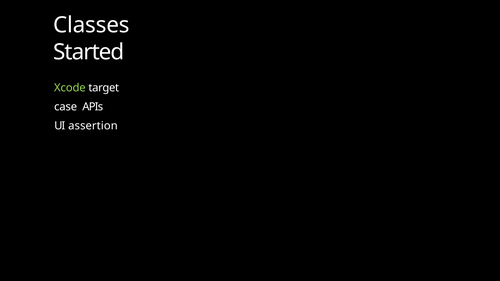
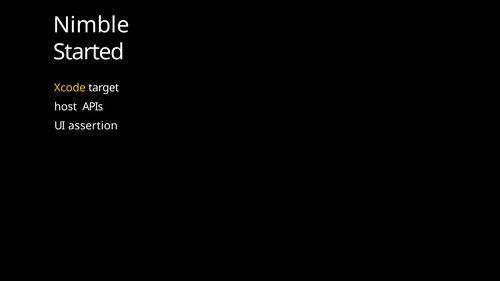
Classes: Classes -> Nimble
Xcode colour: light green -> yellow
case: case -> host
